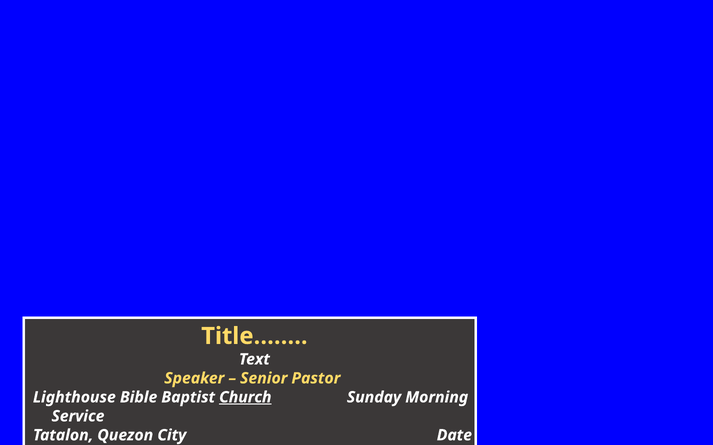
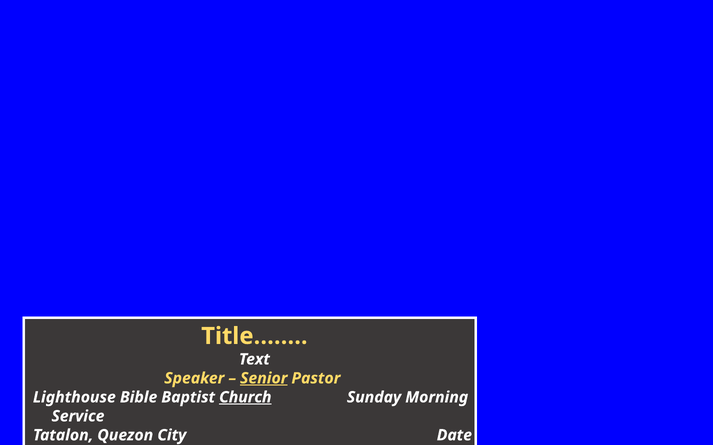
Senior underline: none -> present
